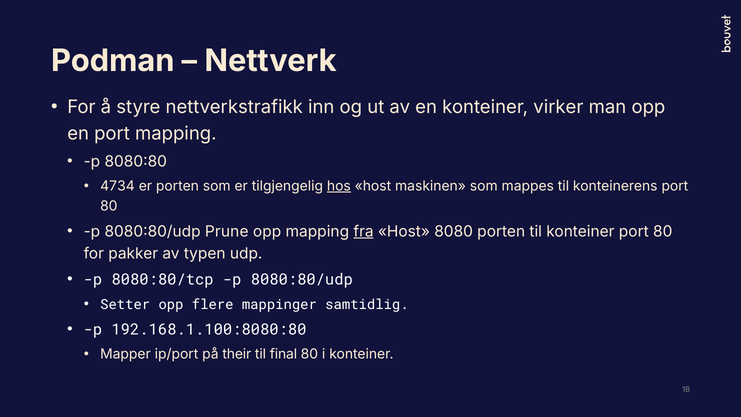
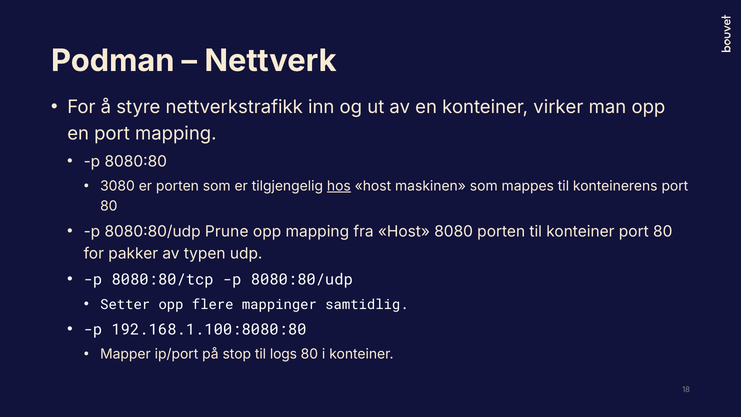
4734: 4734 -> 3080
fra underline: present -> none
their: their -> stop
final: final -> logs
